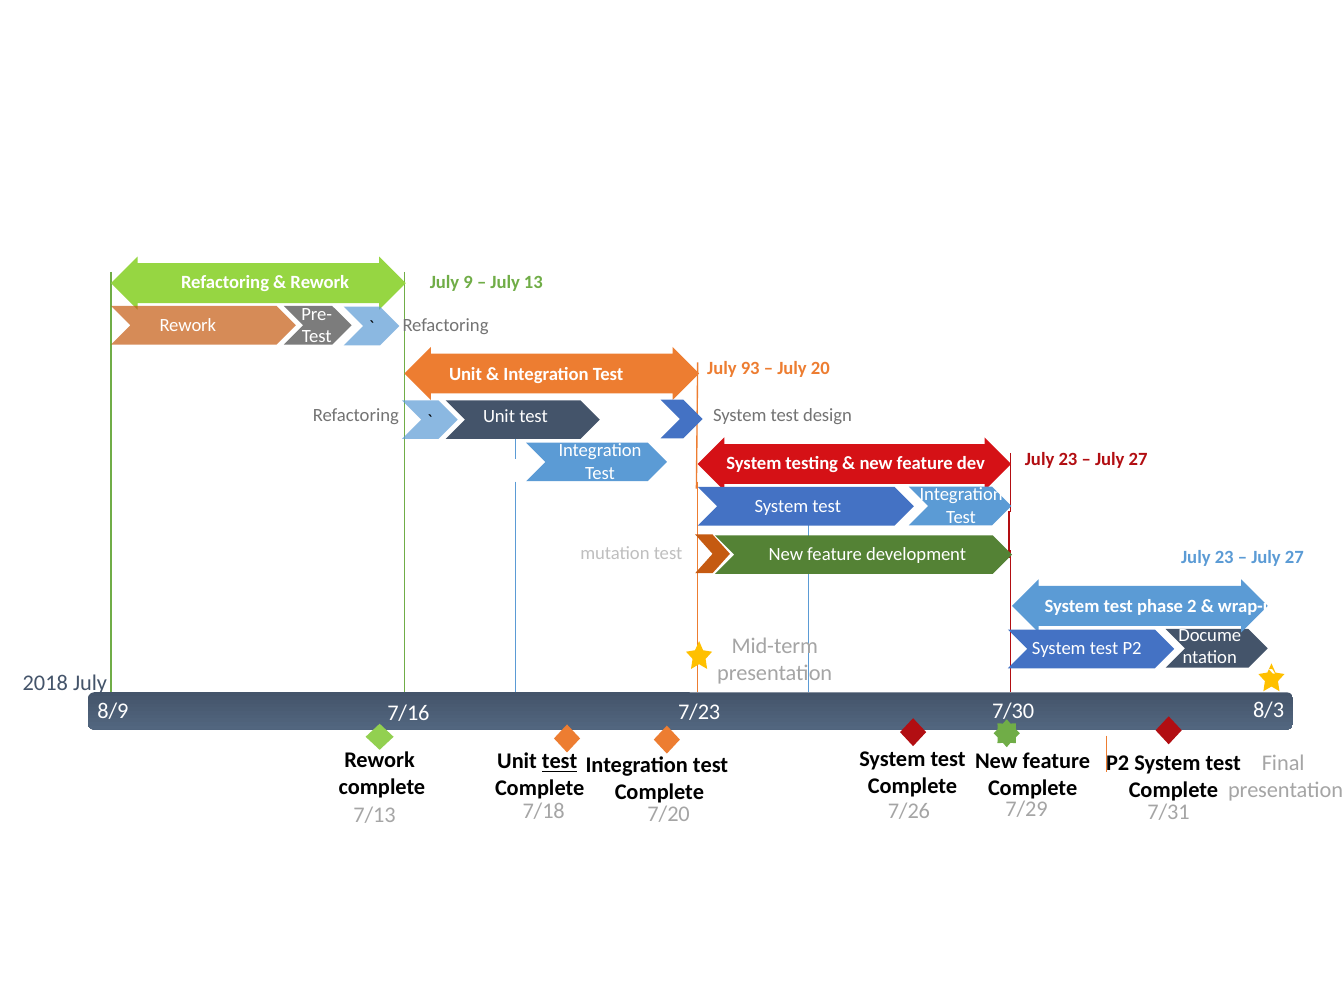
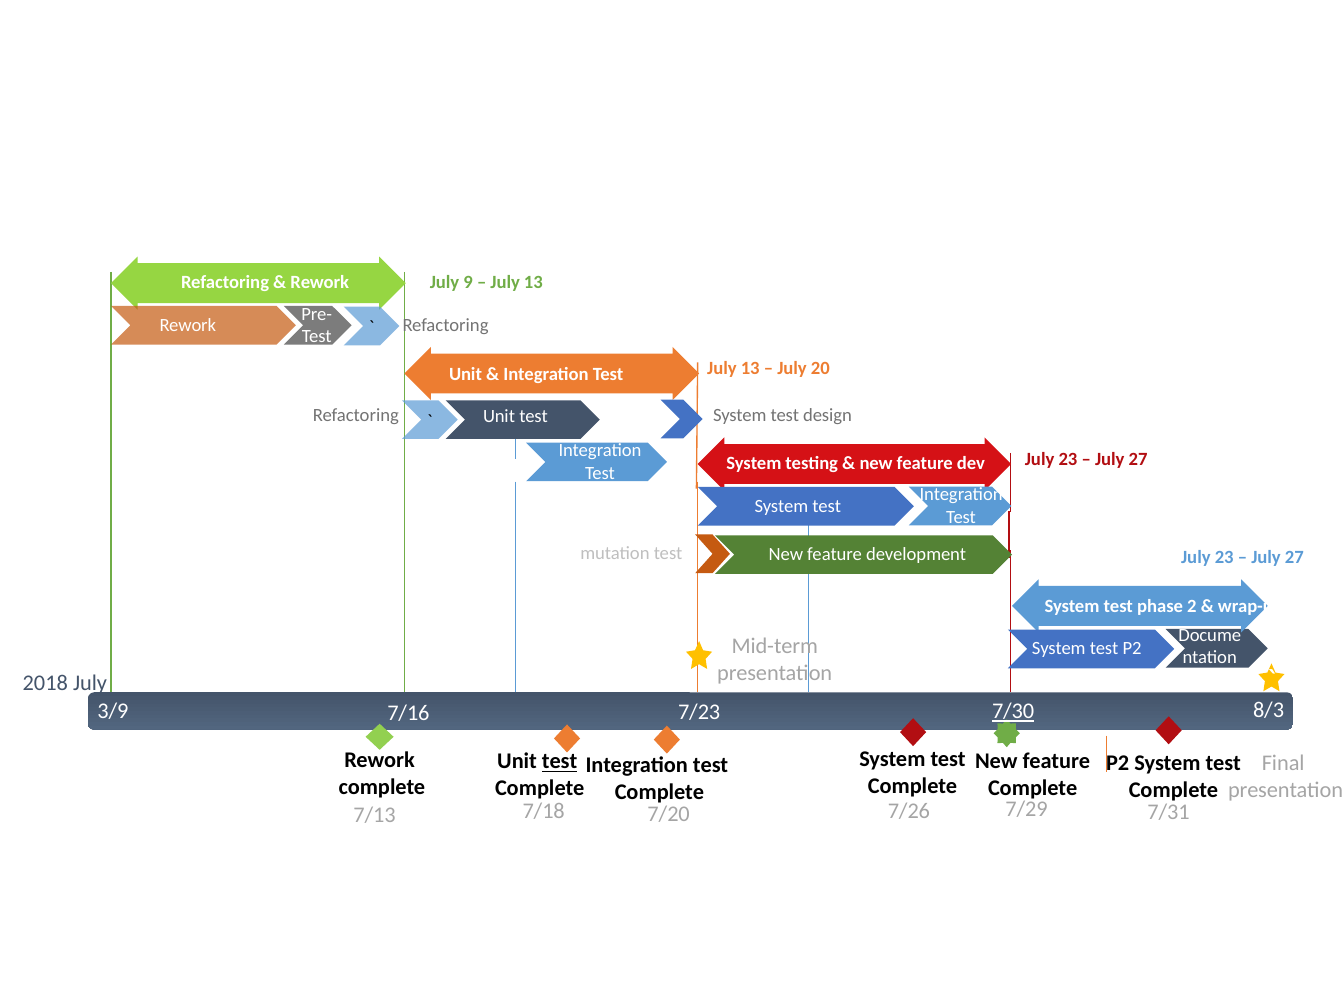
Test July 93: 93 -> 13
8/9: 8/9 -> 3/9
7/30 underline: none -> present
